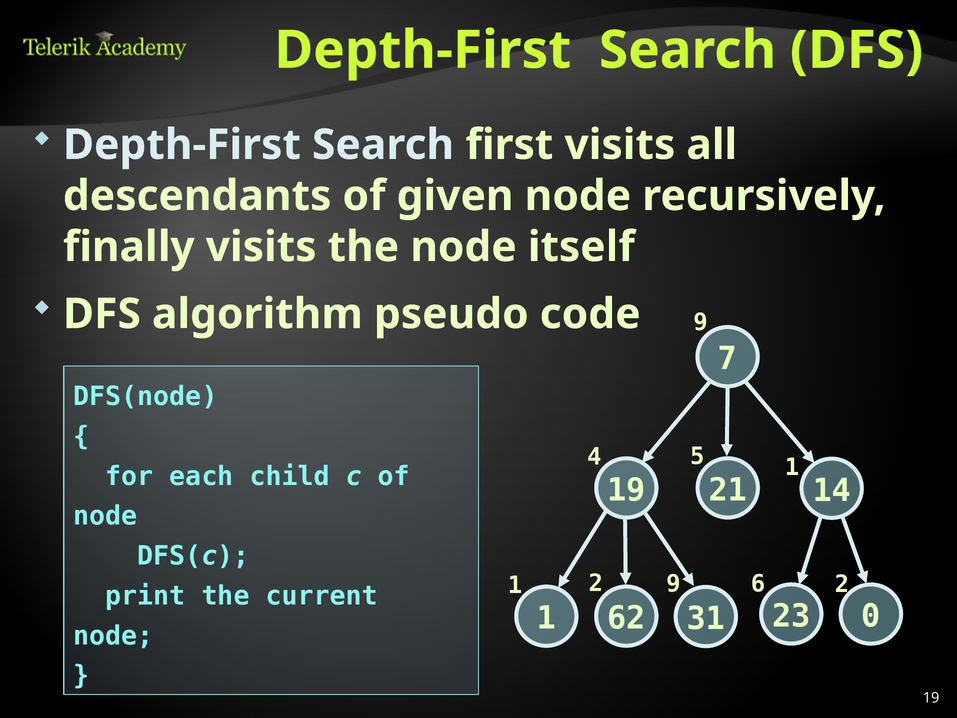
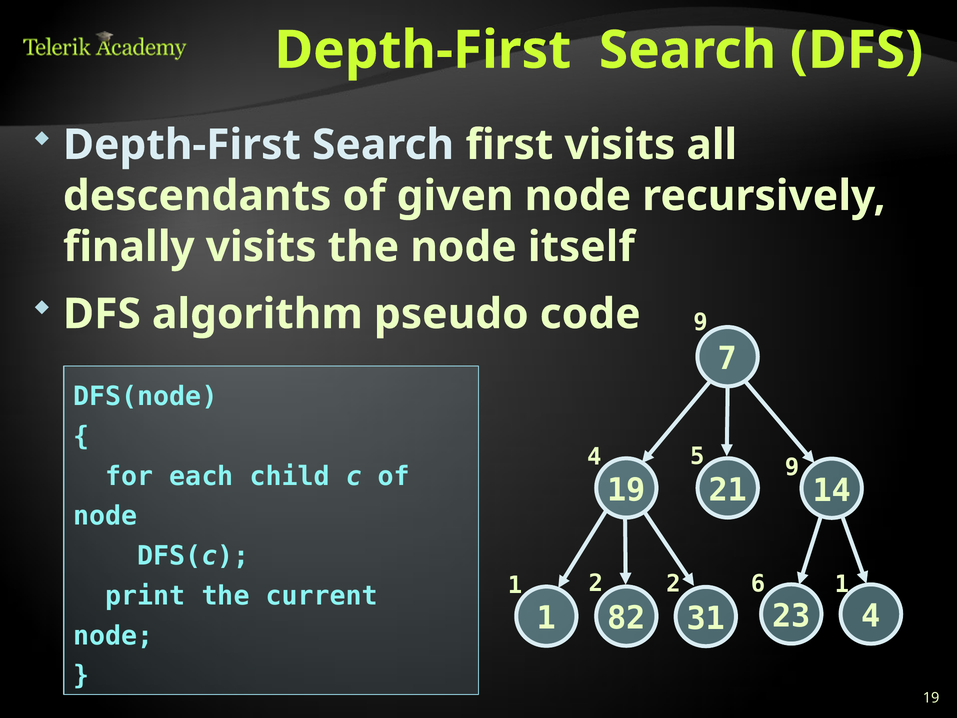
5 1: 1 -> 9
6 2: 2 -> 1
1 2 9: 9 -> 2
23 0: 0 -> 4
62: 62 -> 82
